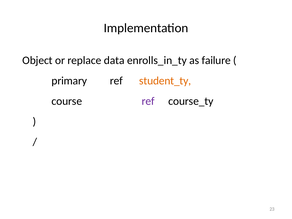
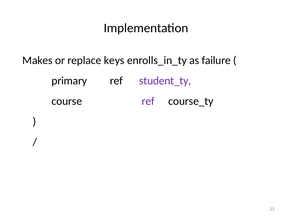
Object: Object -> Makes
data: data -> keys
student_ty colour: orange -> purple
